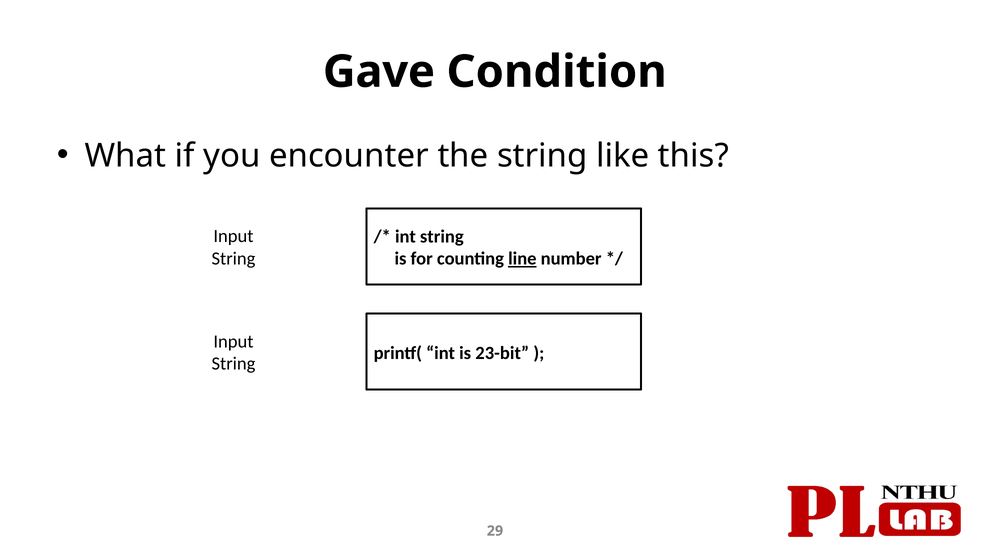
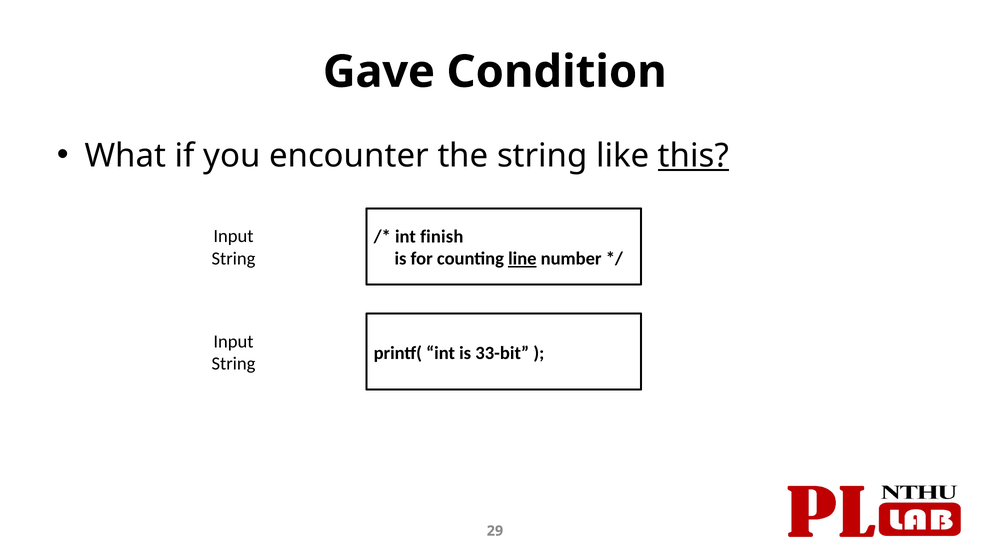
this underline: none -> present
int string: string -> finish
23-bit: 23-bit -> 33-bit
